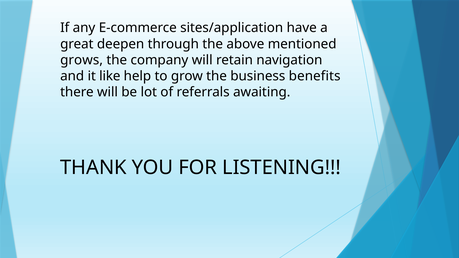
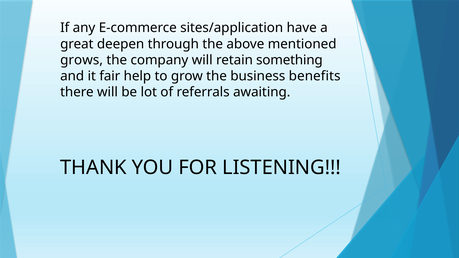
navigation: navigation -> something
like: like -> fair
